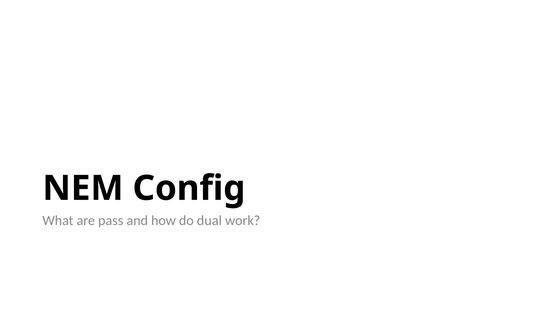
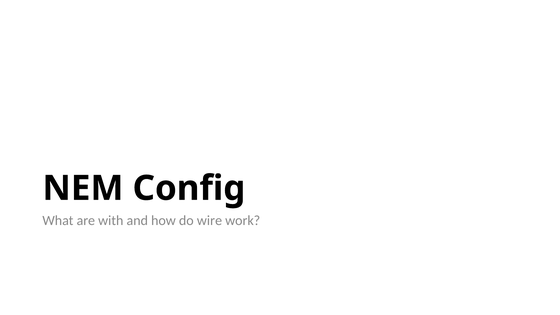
pass: pass -> with
dual: dual -> wire
